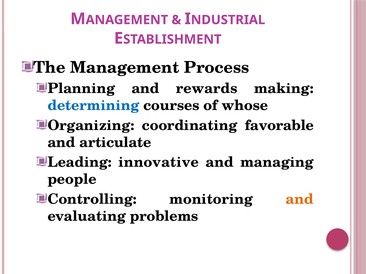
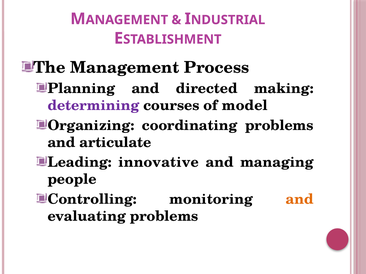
rewards: rewards -> directed
determining colour: blue -> purple
whose: whose -> model
coordinating favorable: favorable -> problems
